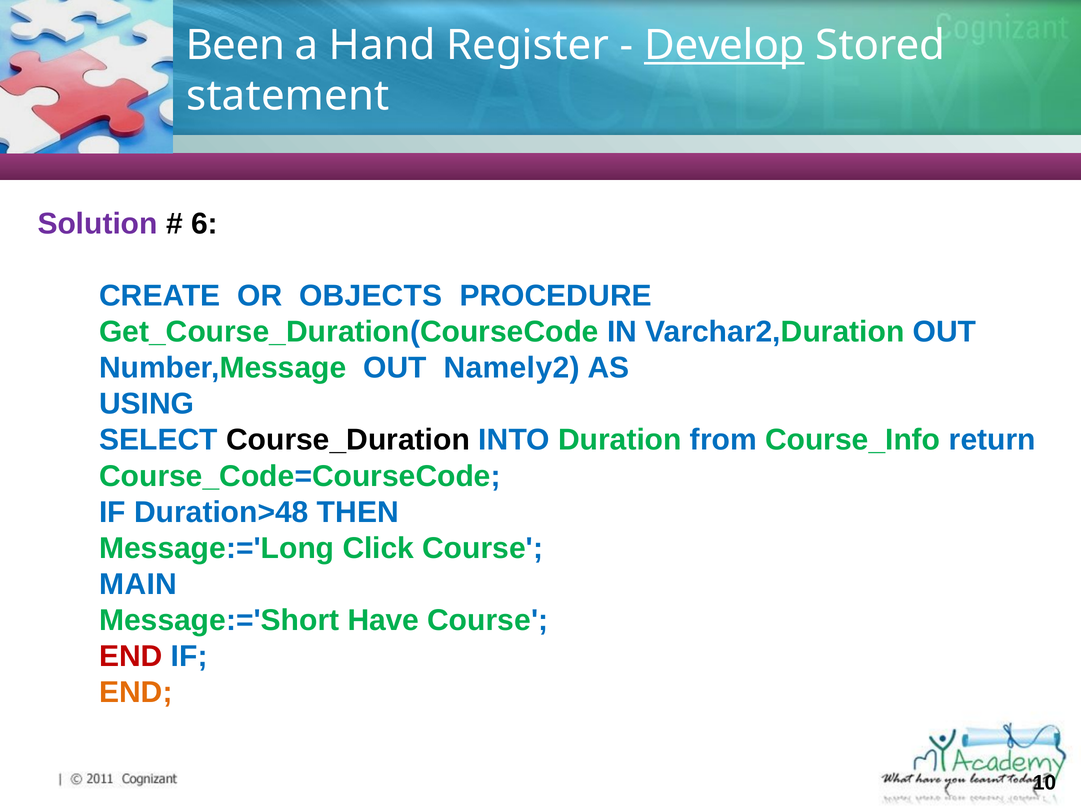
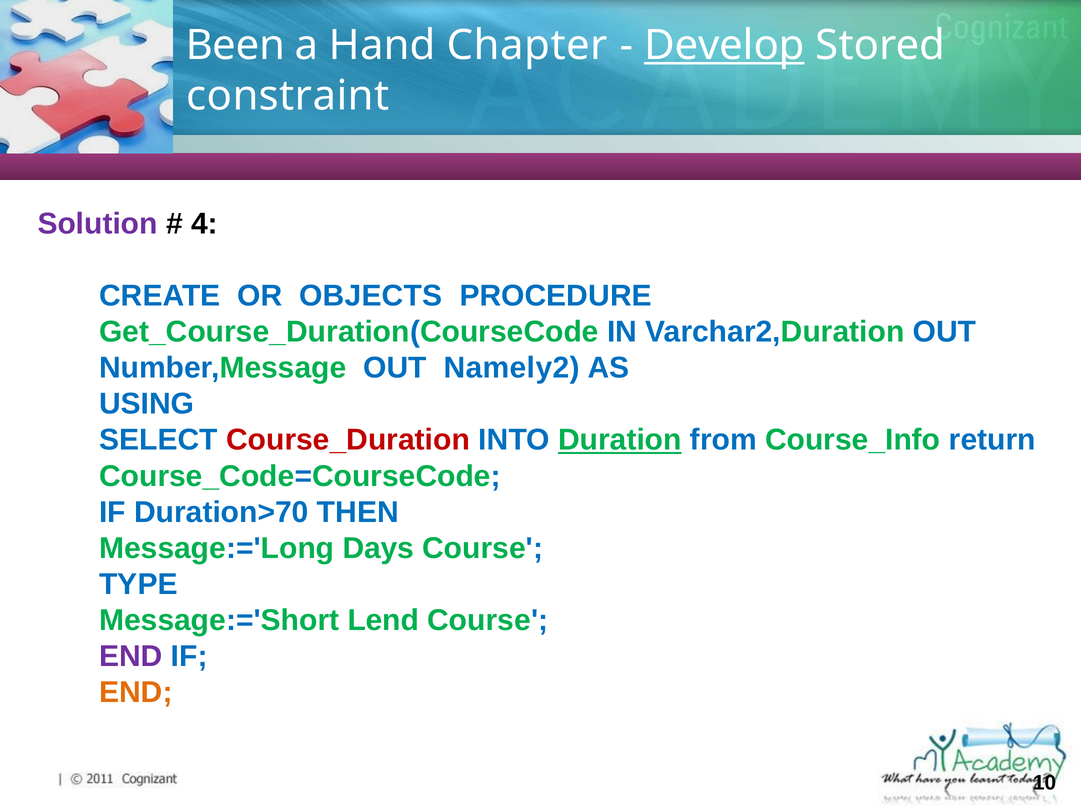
Register: Register -> Chapter
statement: statement -> constraint
6: 6 -> 4
Course_Duration colour: black -> red
Duration underline: none -> present
Duration>48: Duration>48 -> Duration>70
Click: Click -> Days
MAIN: MAIN -> TYPE
Have: Have -> Lend
END at (131, 656) colour: red -> purple
